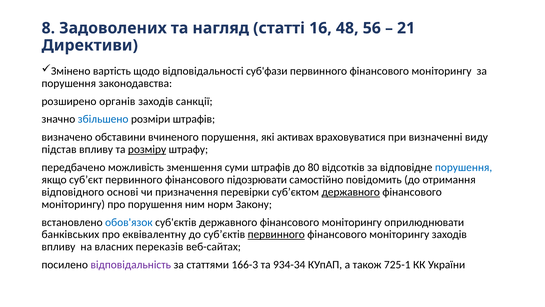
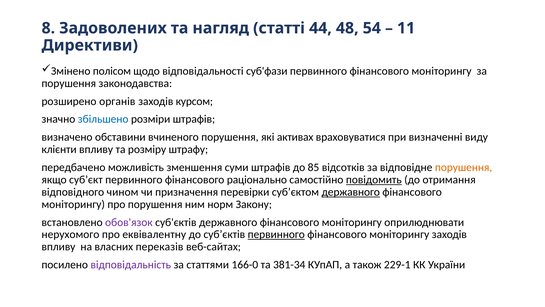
16: 16 -> 44
56: 56 -> 54
21: 21 -> 11
вартість: вартість -> полісом
санкції: санкції -> курсом
підстав: підстав -> клієнти
розміру underline: present -> none
80: 80 -> 85
порушення at (464, 167) colour: blue -> orange
підозрювати: підозрювати -> раціонально
повідомить underline: none -> present
основі: основі -> чином
обов'язок colour: blue -> purple
банківських: банківських -> нерухомого
166-3: 166-3 -> 166-0
934-34: 934-34 -> 381-34
725-1: 725-1 -> 229-1
